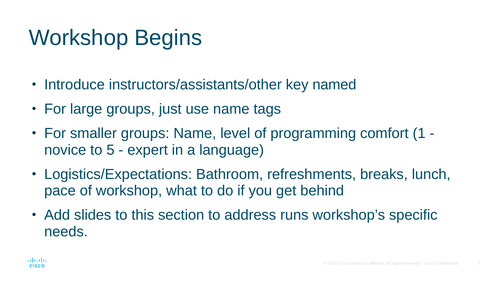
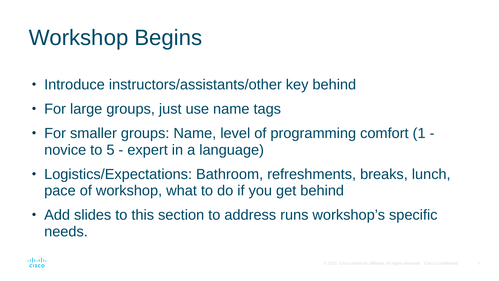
key named: named -> behind
